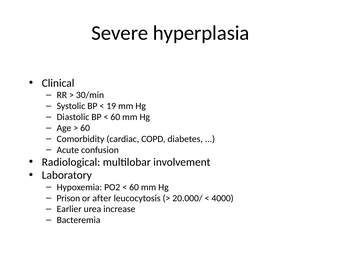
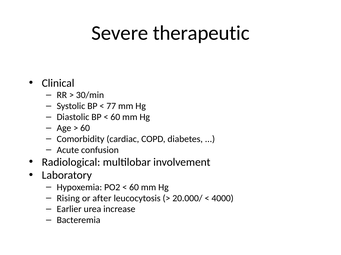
hyperplasia: hyperplasia -> therapeutic
19: 19 -> 77
Prison: Prison -> Rising
